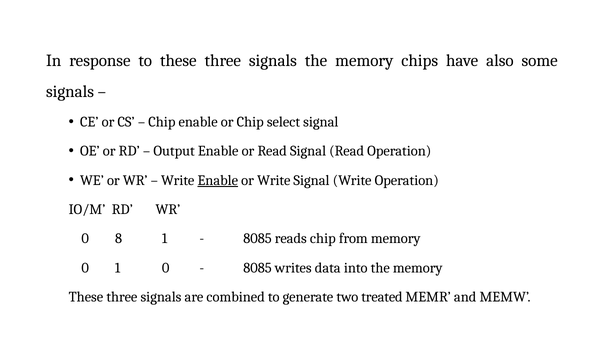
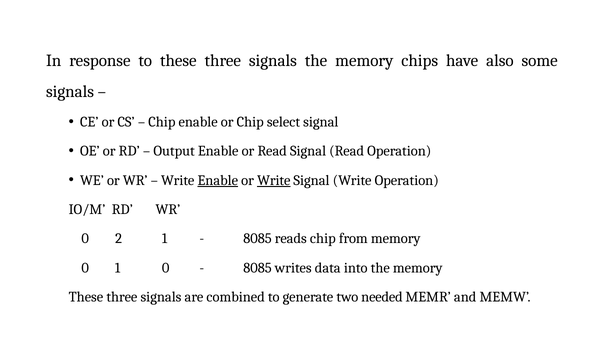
Write at (274, 180) underline: none -> present
8: 8 -> 2
treated: treated -> needed
